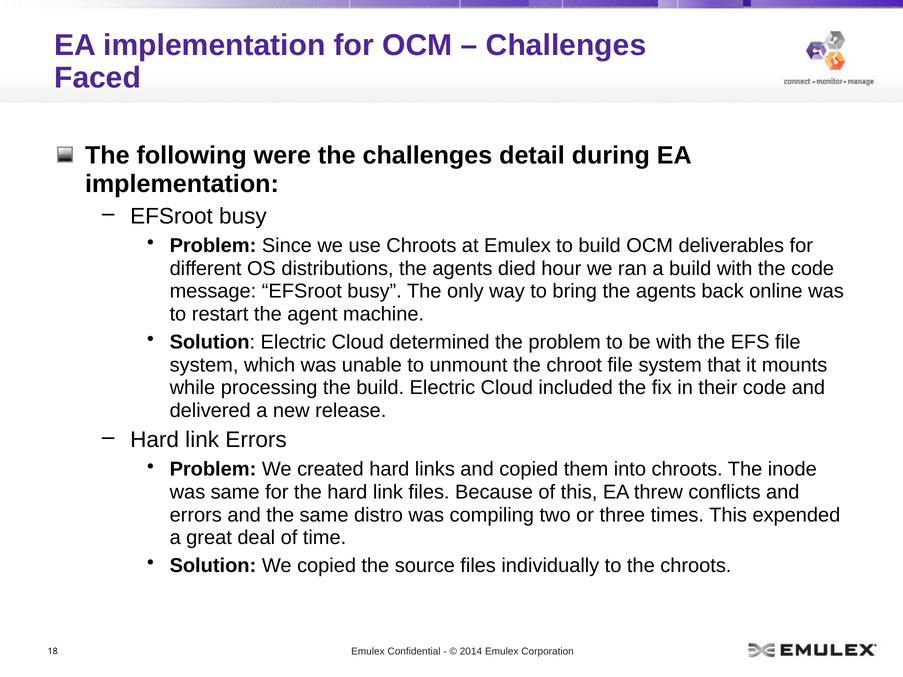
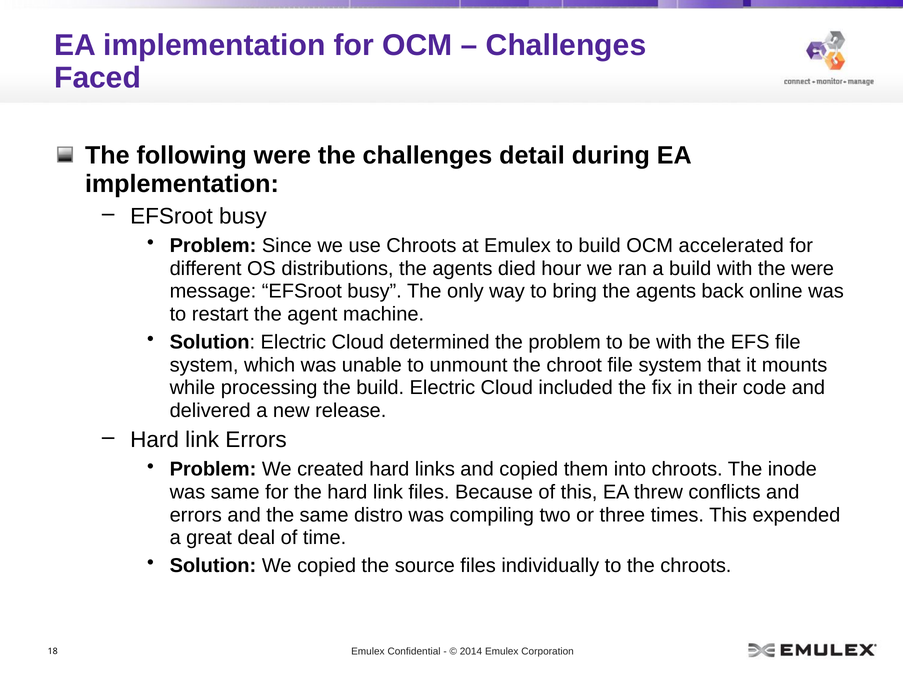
deliverables: deliverables -> accelerated
the code: code -> were
